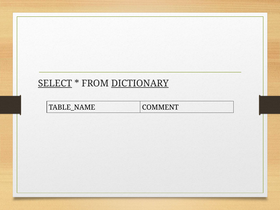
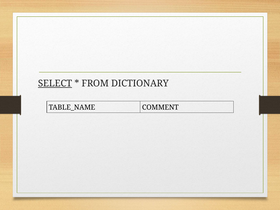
DICTIONARY underline: present -> none
